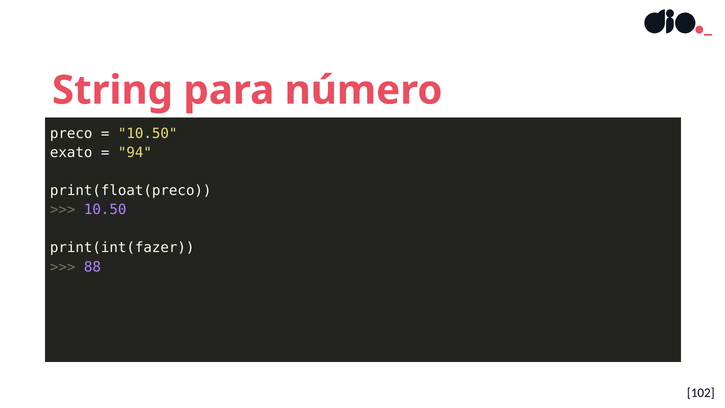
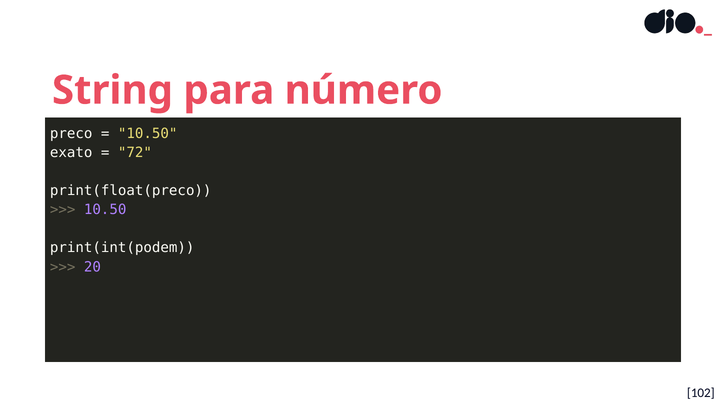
94: 94 -> 72
print(int(fazer: print(int(fazer -> print(int(podem
88: 88 -> 20
